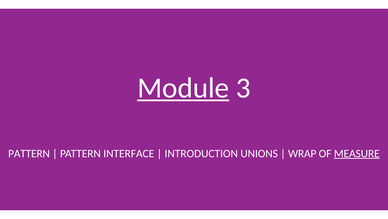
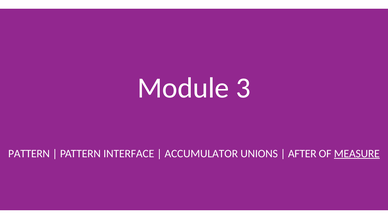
Module underline: present -> none
INTRODUCTION: INTRODUCTION -> ACCUMULATOR
WRAP: WRAP -> AFTER
